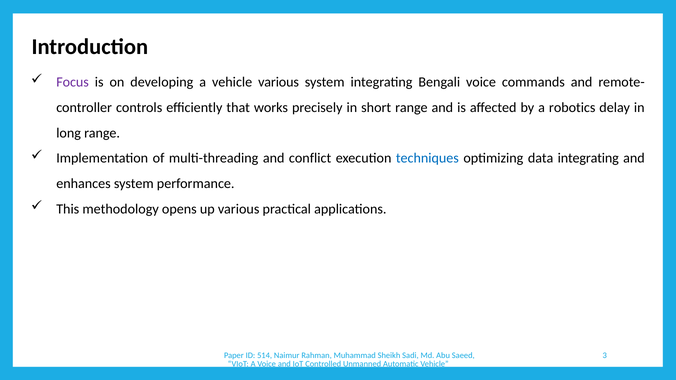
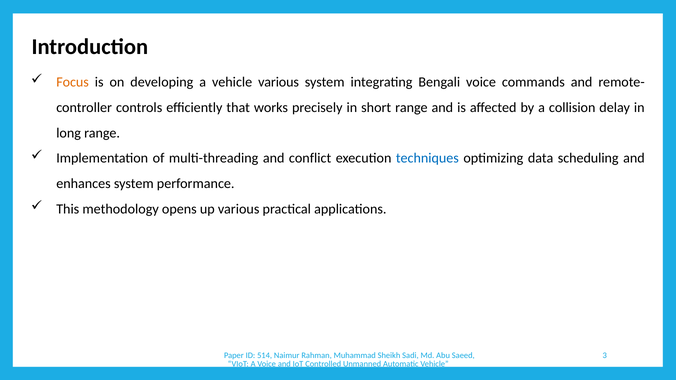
Focus colour: purple -> orange
robotics: robotics -> collision
data integrating: integrating -> scheduling
